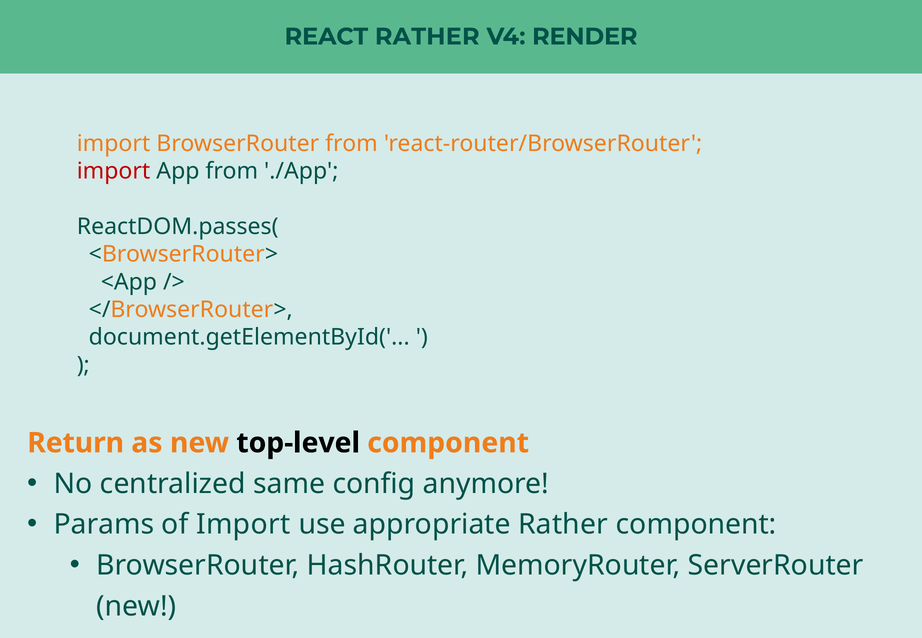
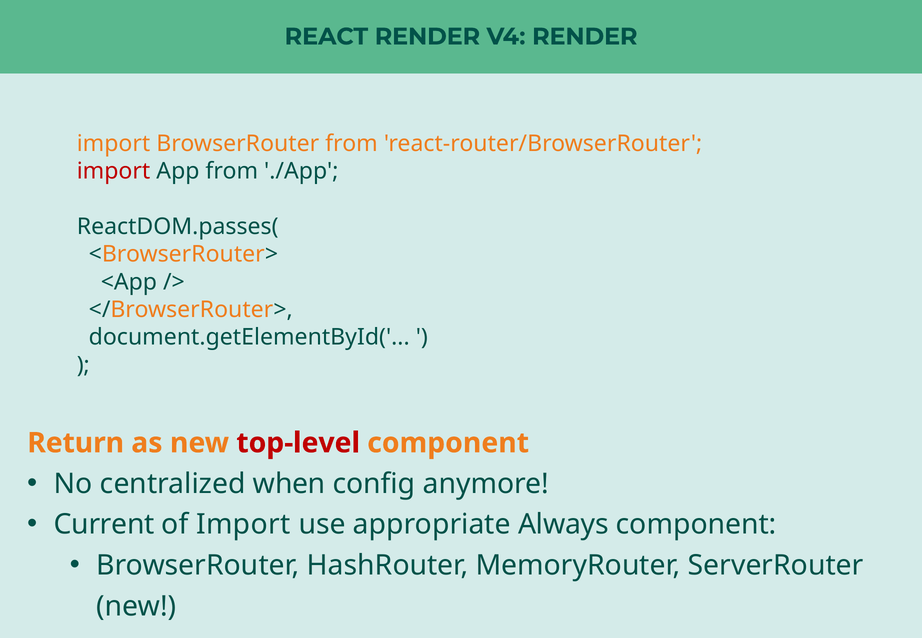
REACT RATHER: RATHER -> RENDER
top-level colour: black -> red
same: same -> when
Params: Params -> Current
appropriate Rather: Rather -> Always
